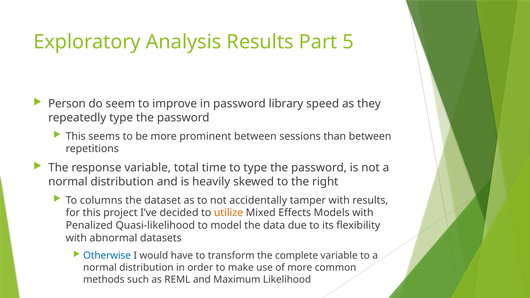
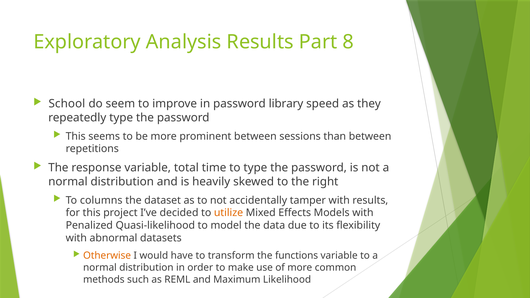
5: 5 -> 8
Person: Person -> School
Otherwise colour: blue -> orange
complete: complete -> functions
